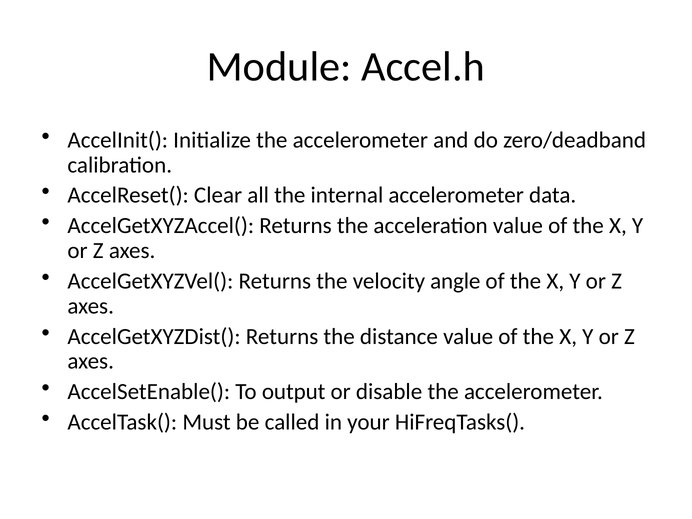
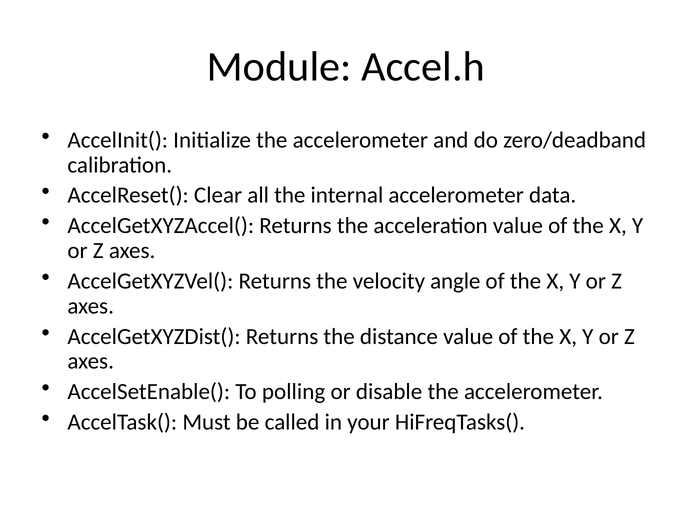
output: output -> polling
